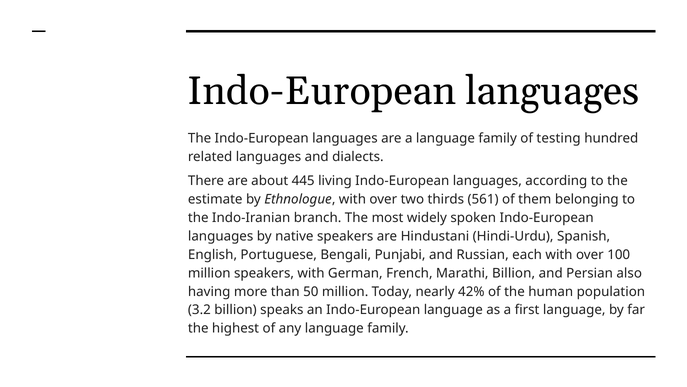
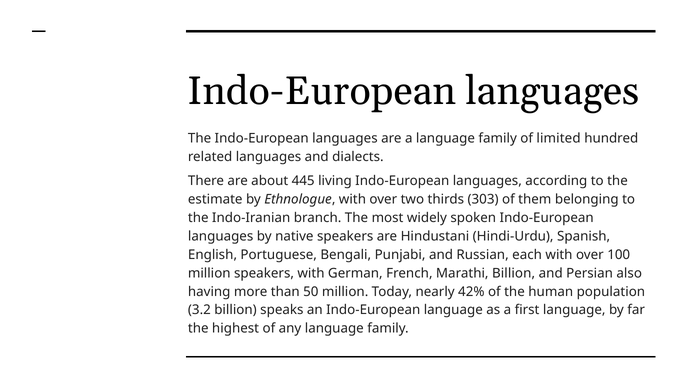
testing: testing -> limited
561: 561 -> 303
